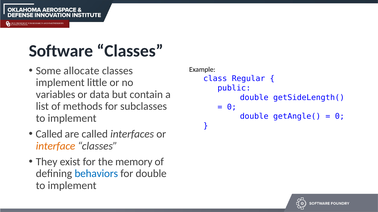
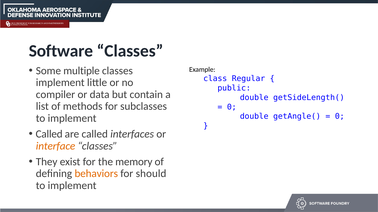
allocate: allocate -> multiple
variables: variables -> compiler
behaviors colour: blue -> orange
for double: double -> should
